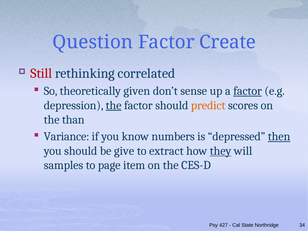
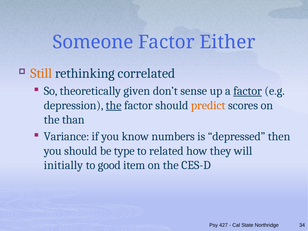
Question: Question -> Someone
Create: Create -> Either
Still colour: red -> orange
then underline: present -> none
give: give -> type
extract: extract -> related
they underline: present -> none
samples: samples -> initially
page: page -> good
